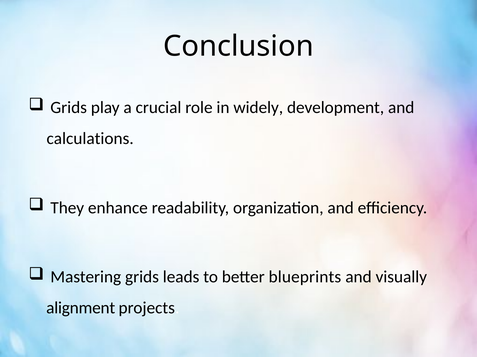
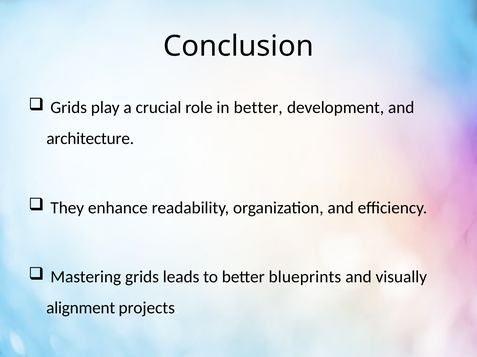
in widely: widely -> better
calculations: calculations -> architecture
